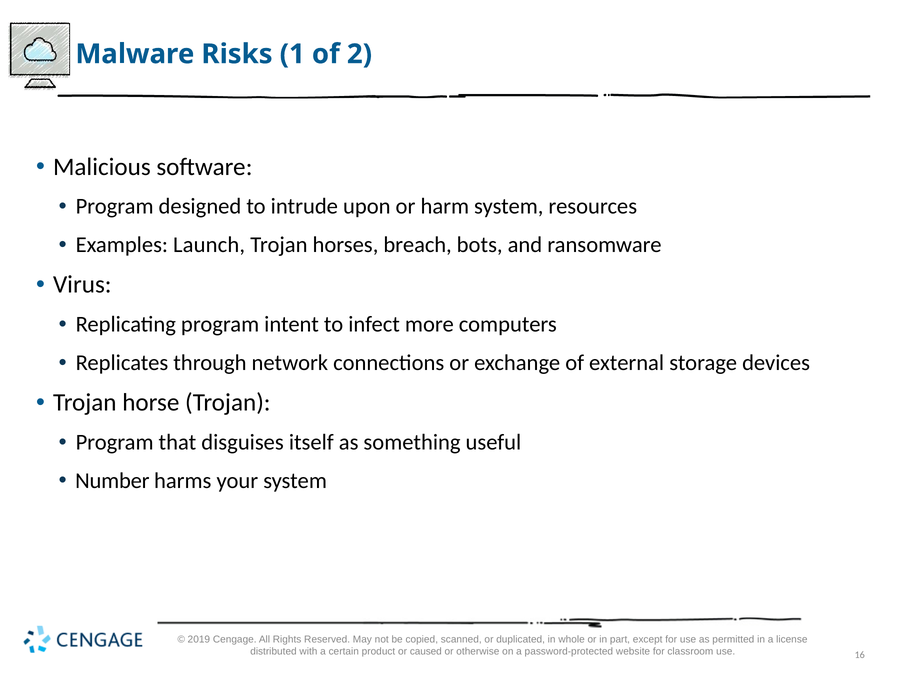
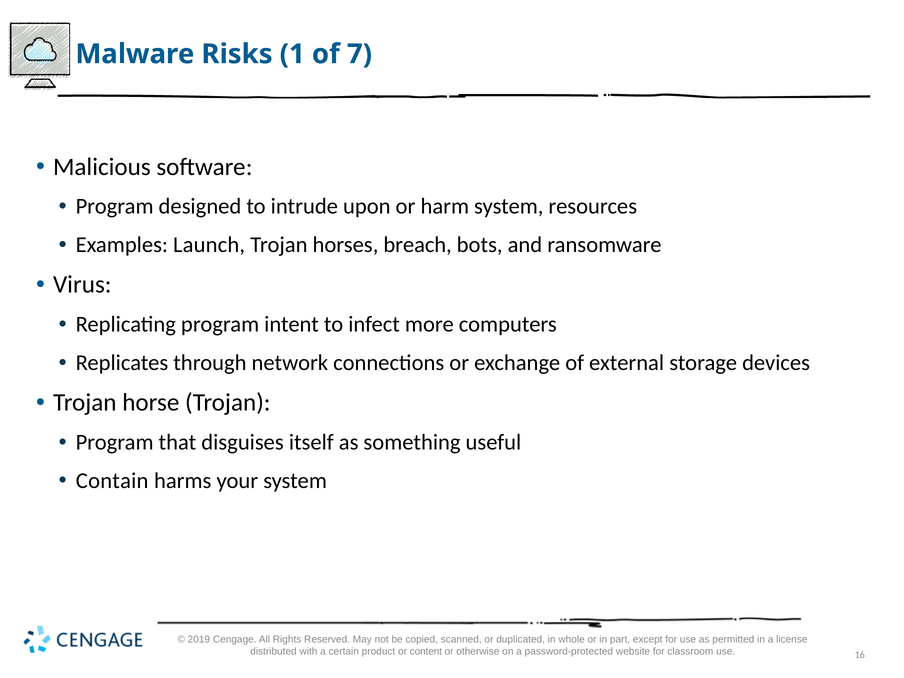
2: 2 -> 7
Number: Number -> Contain
caused: caused -> content
